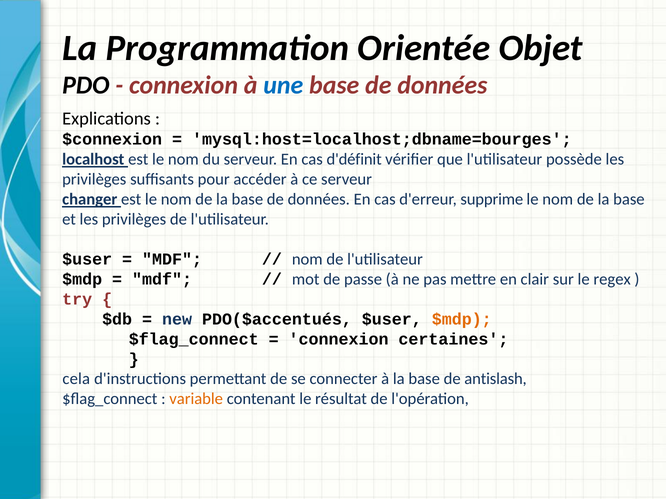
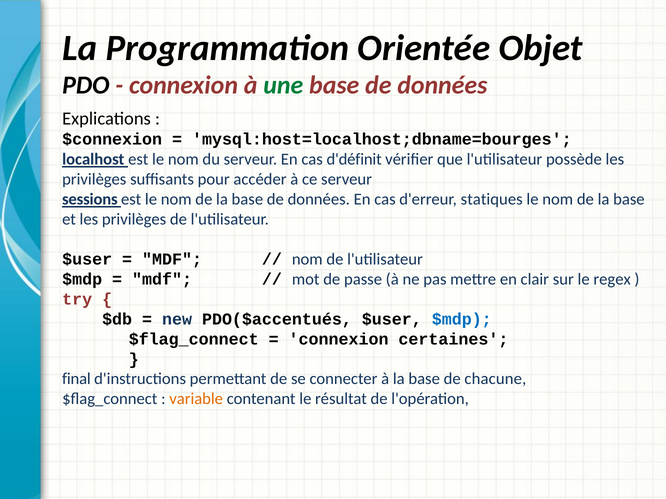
une colour: blue -> green
changer: changer -> sessions
supprime: supprime -> statiques
$mdp at (462, 319) colour: orange -> blue
cela: cela -> final
antislash: antislash -> chacune
